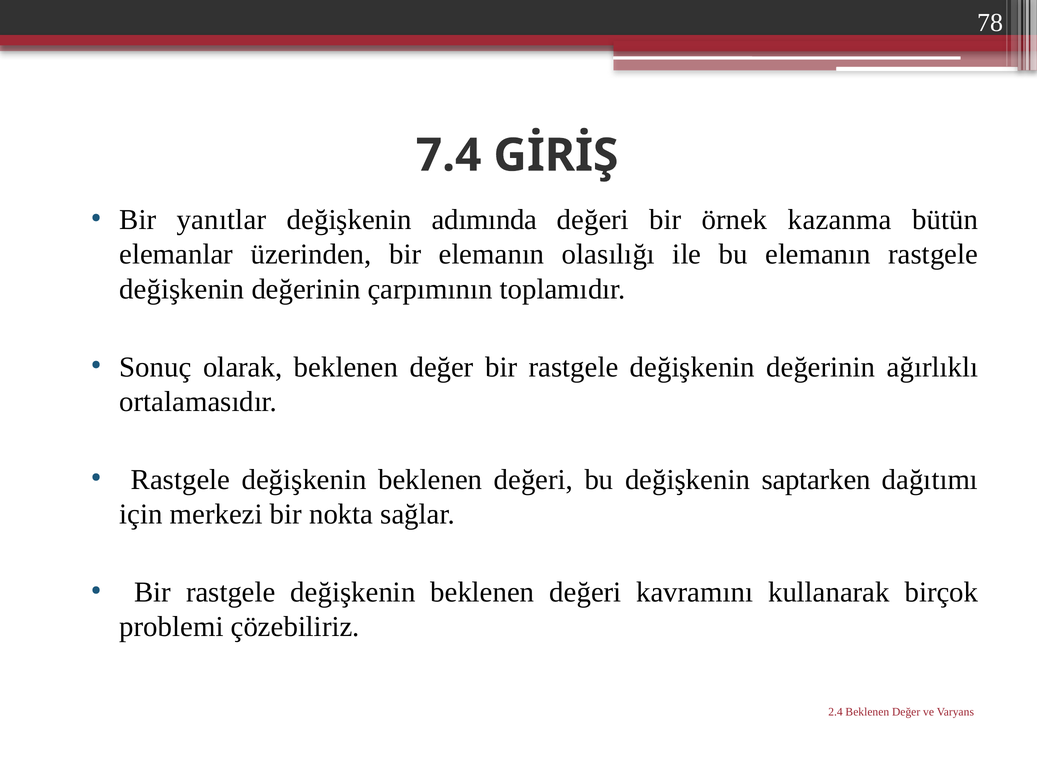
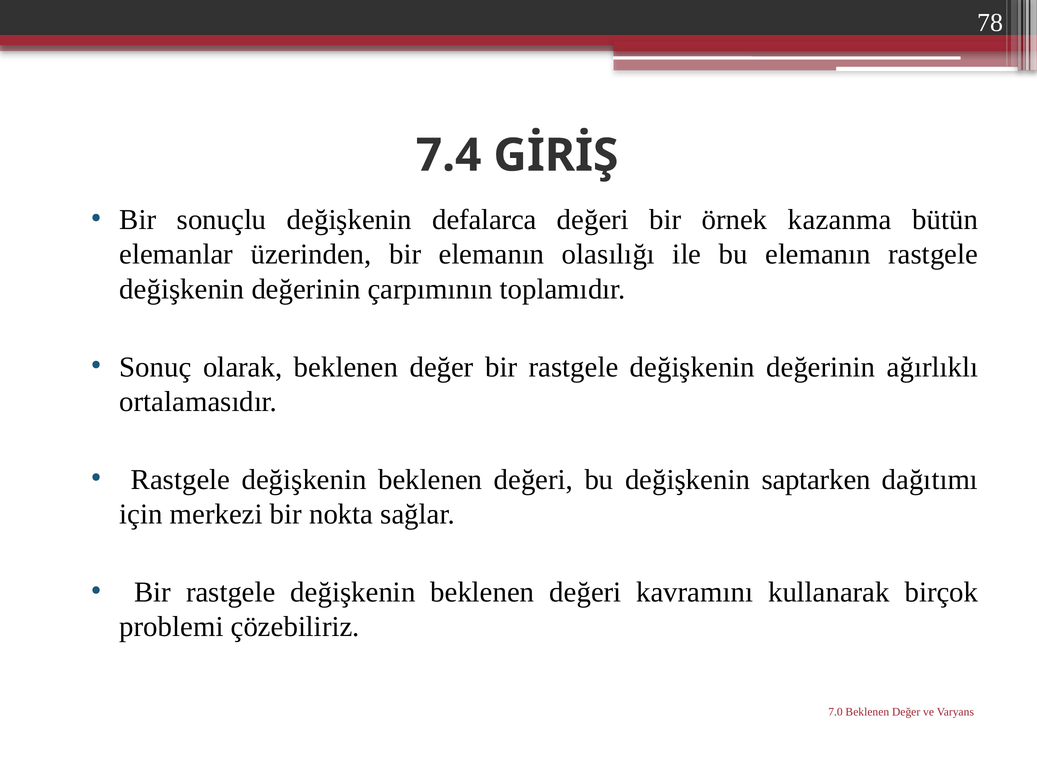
yanıtlar: yanıtlar -> sonuçlu
adımında: adımında -> defalarca
2.4: 2.4 -> 7.0
